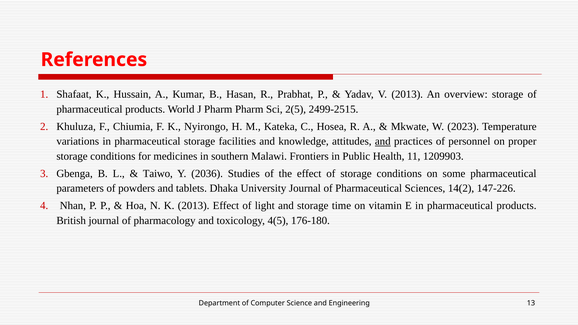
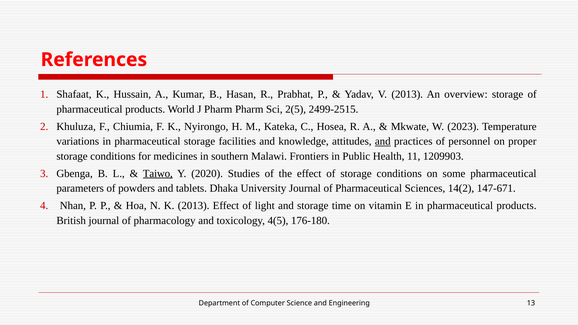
Taiwo underline: none -> present
2036: 2036 -> 2020
147-226: 147-226 -> 147-671
